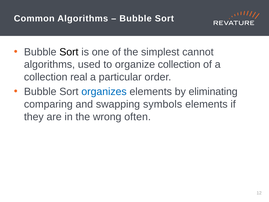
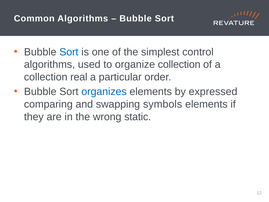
Sort at (69, 52) colour: black -> blue
cannot: cannot -> control
eliminating: eliminating -> expressed
often: often -> static
